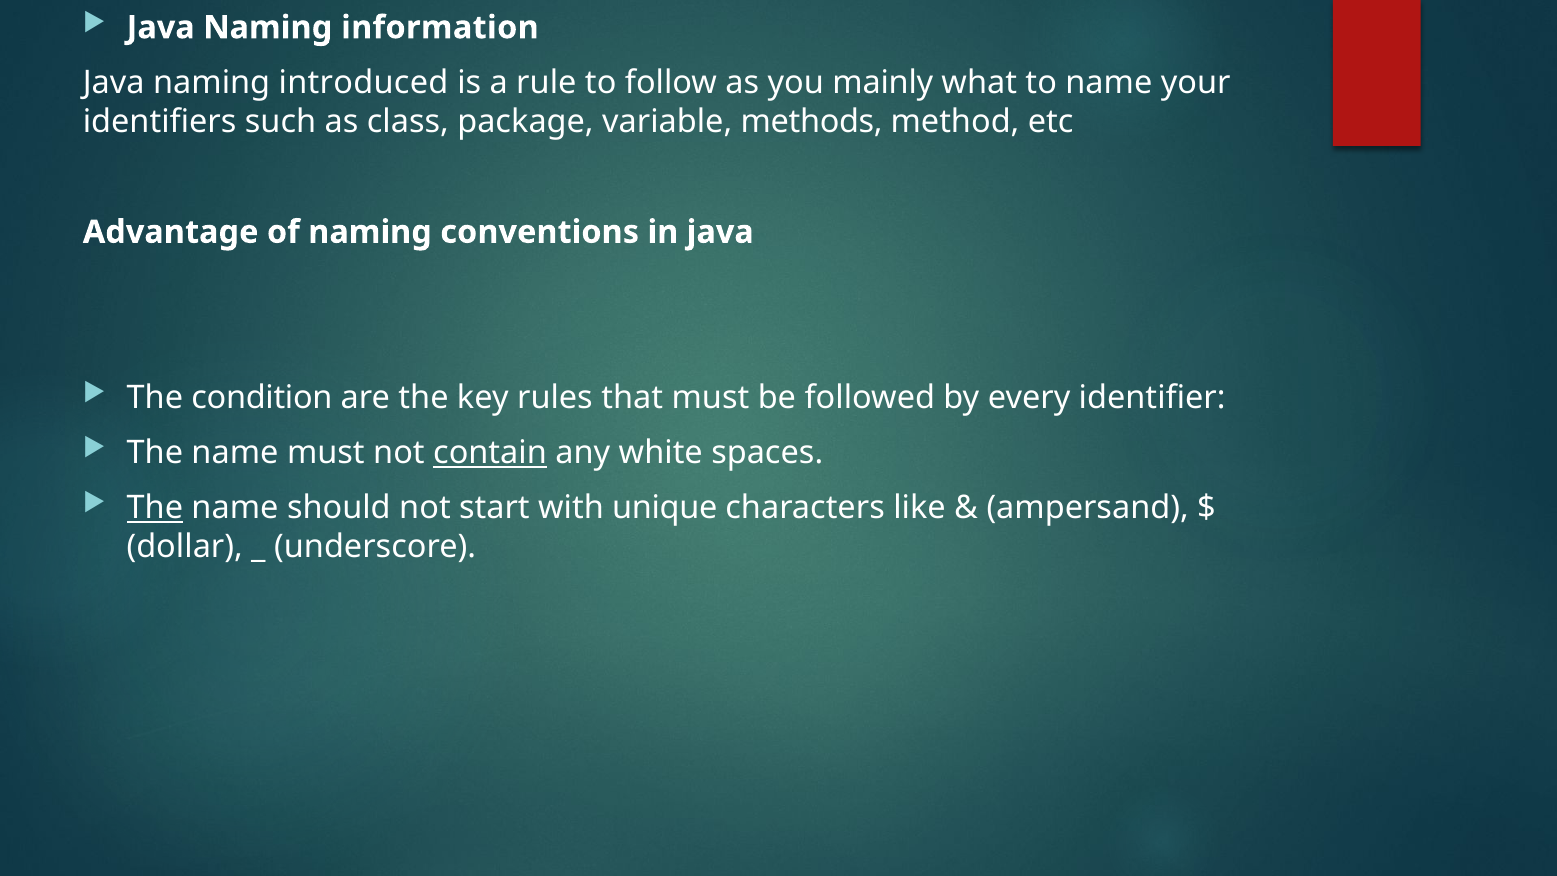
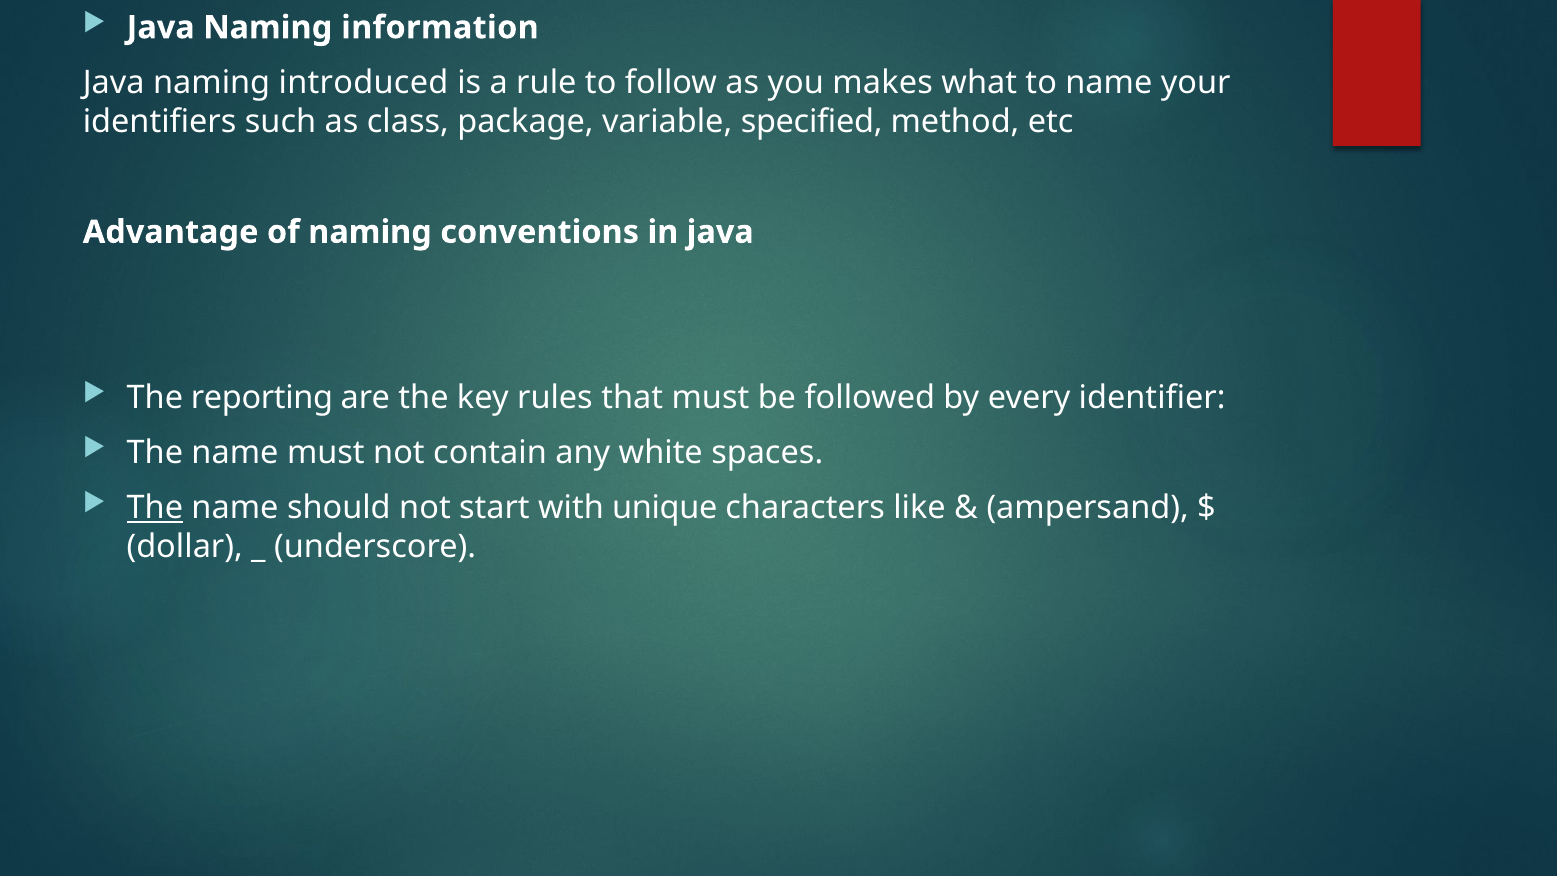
mainly: mainly -> makes
methods: methods -> specified
condition: condition -> reporting
contain underline: present -> none
